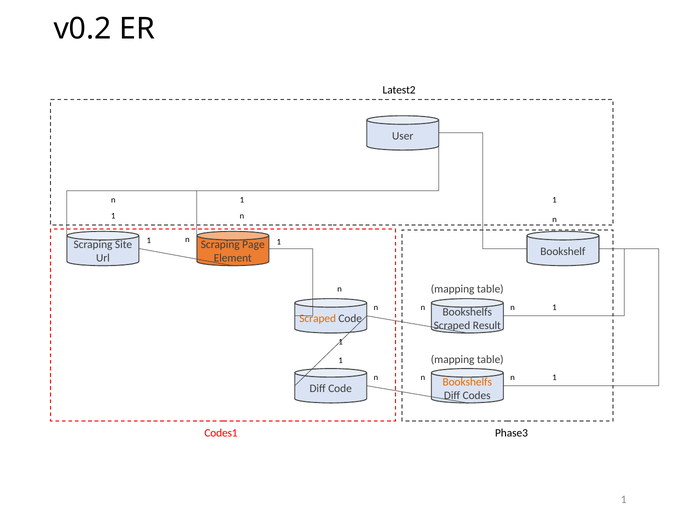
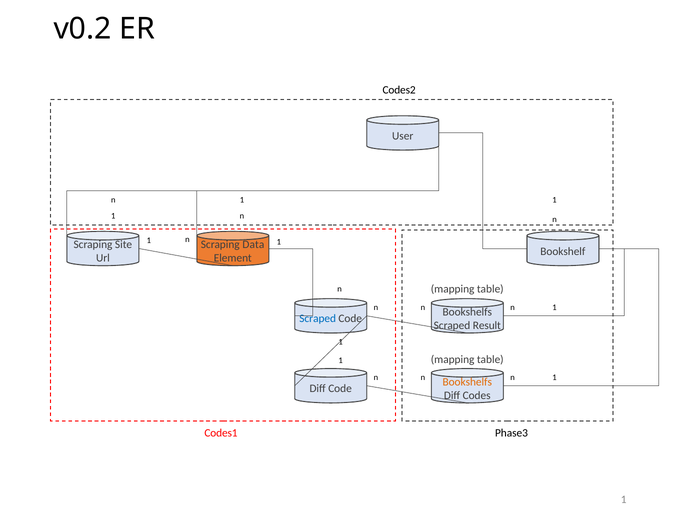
Latest2: Latest2 -> Codes2
Page: Page -> Data
Scraped at (318, 319) colour: orange -> blue
